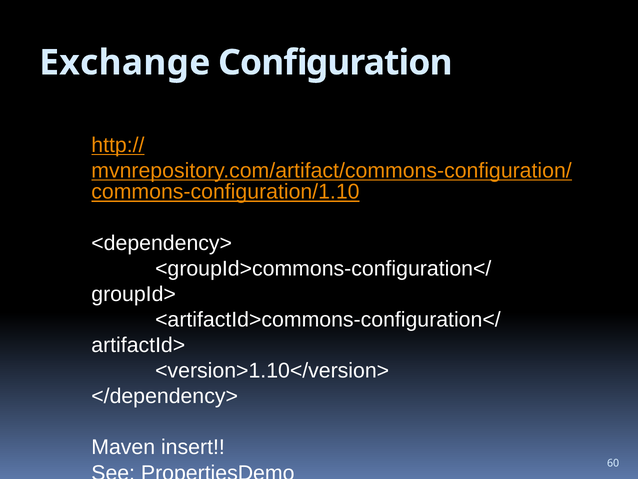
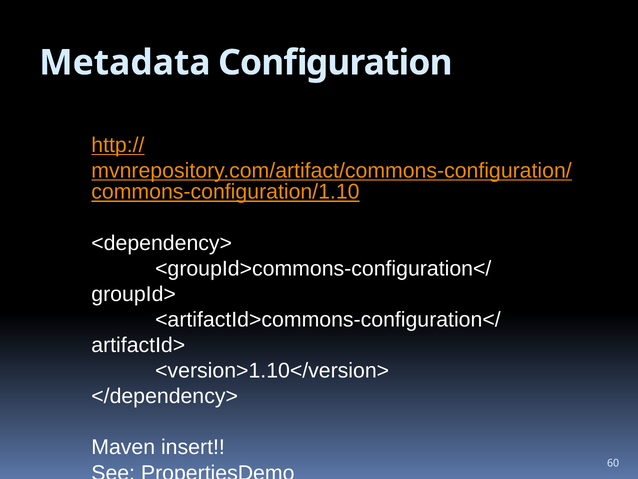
Exchange: Exchange -> Metadata
